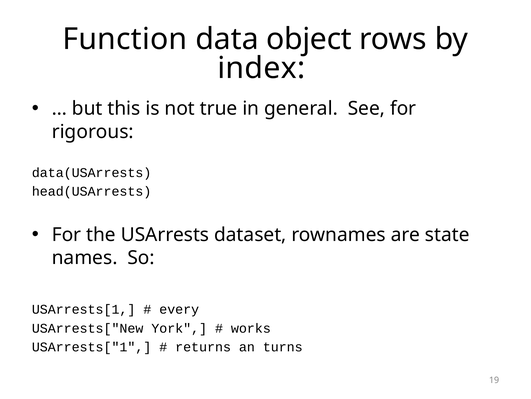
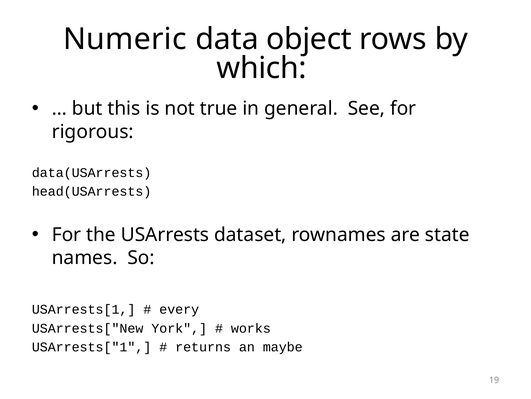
Function: Function -> Numeric
index: index -> which
turns: turns -> maybe
